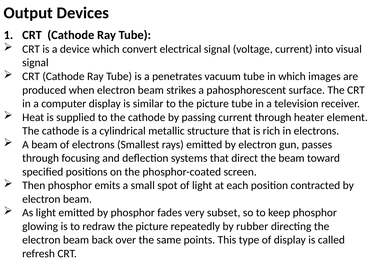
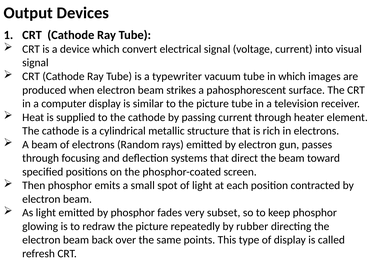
penetrates: penetrates -> typewriter
Smallest: Smallest -> Random
